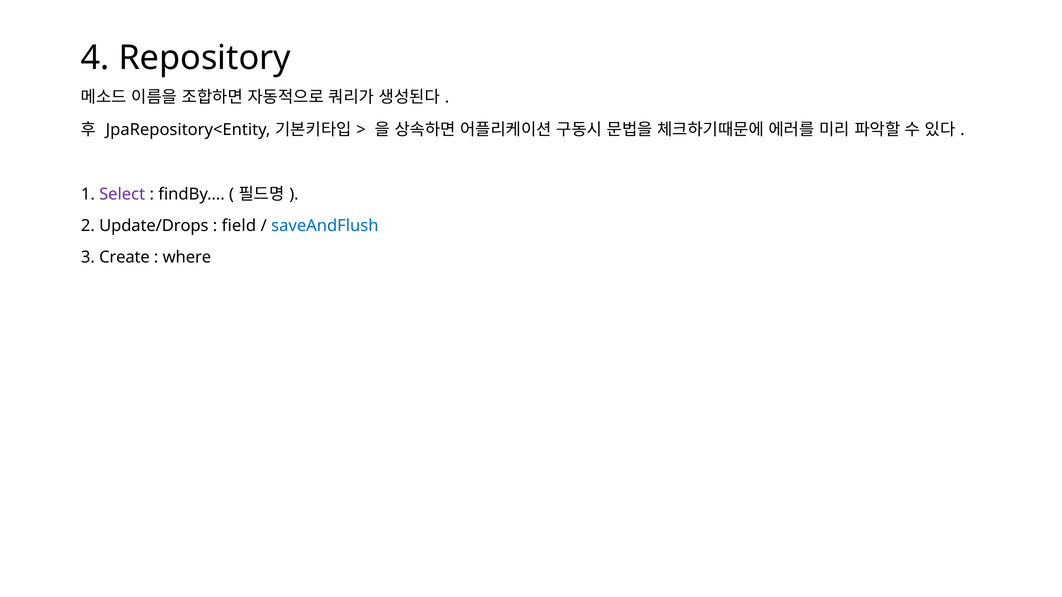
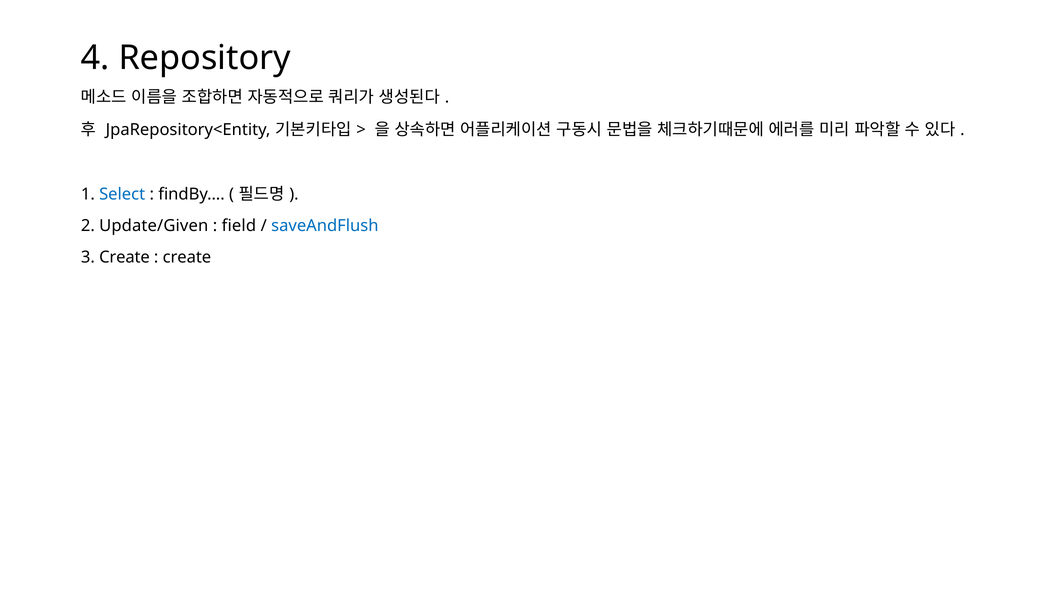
Select colour: purple -> blue
Update/Drops: Update/Drops -> Update/Given
where at (187, 258): where -> create
